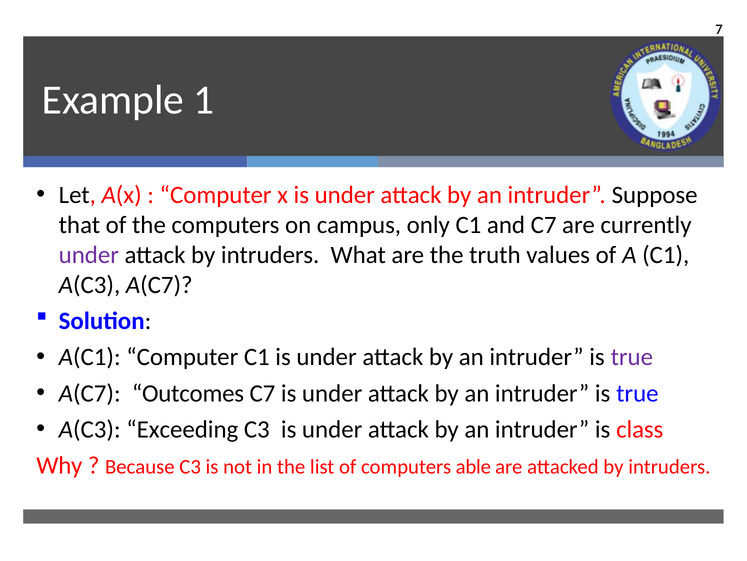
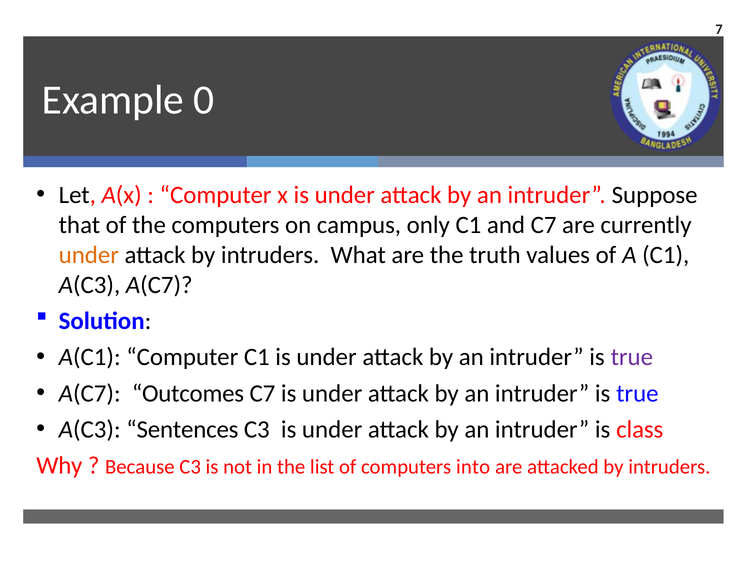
1: 1 -> 0
under at (89, 255) colour: purple -> orange
Exceeding: Exceeding -> Sentences
able: able -> into
